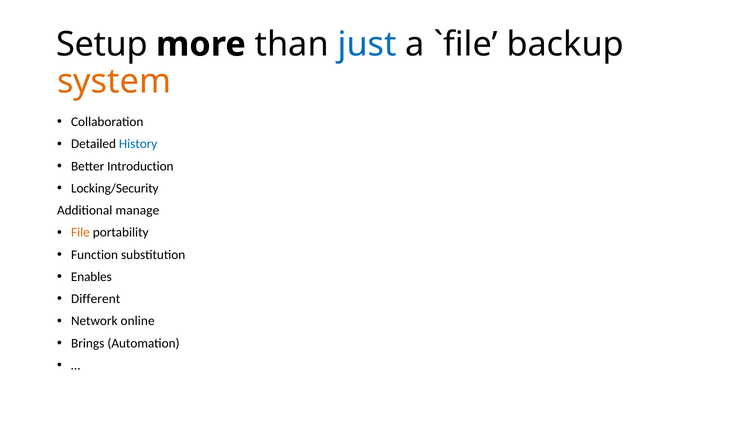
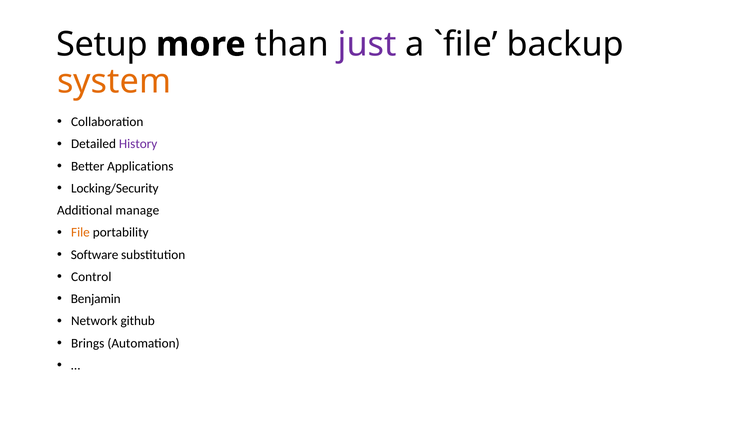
just colour: blue -> purple
History colour: blue -> purple
Introduction: Introduction -> Applications
Function: Function -> Software
Enables: Enables -> Control
Different: Different -> Benjamin
online: online -> github
